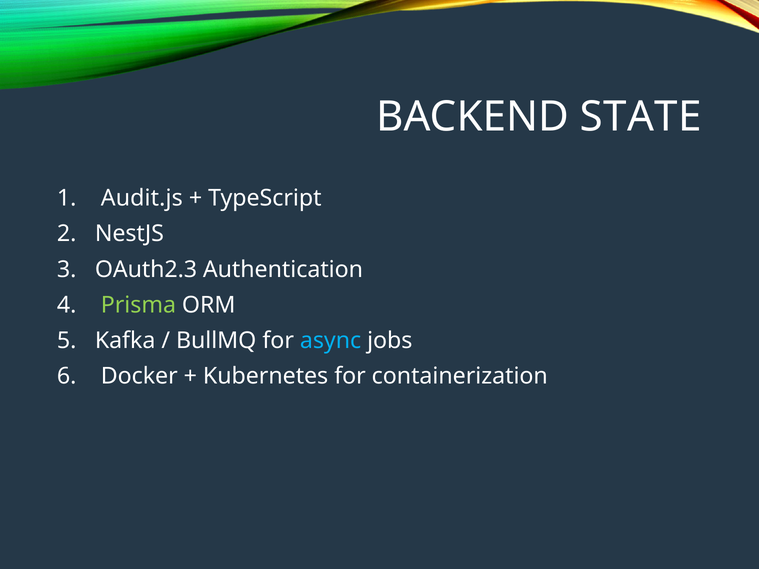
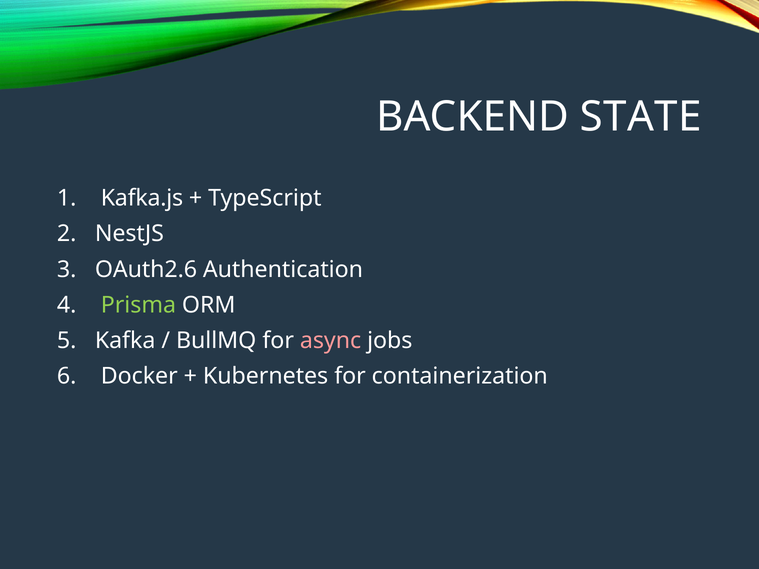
Audit.js: Audit.js -> Kafka.js
OAuth2.3: OAuth2.3 -> OAuth2.6
async colour: light blue -> pink
